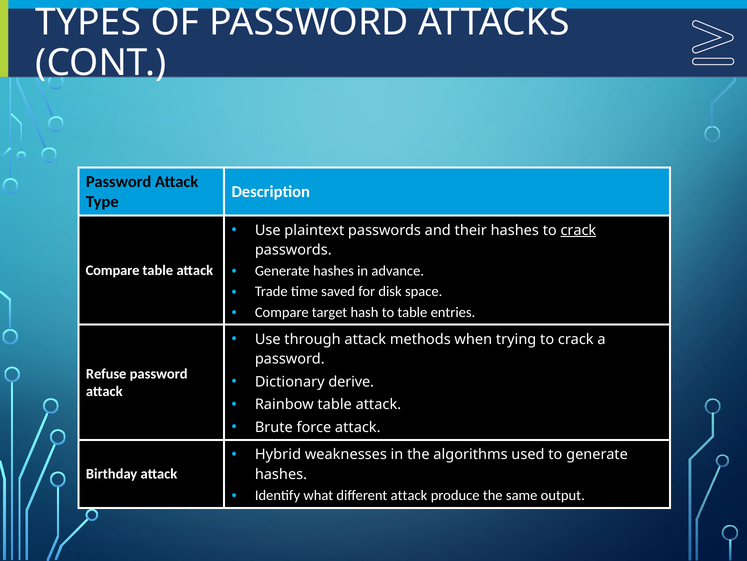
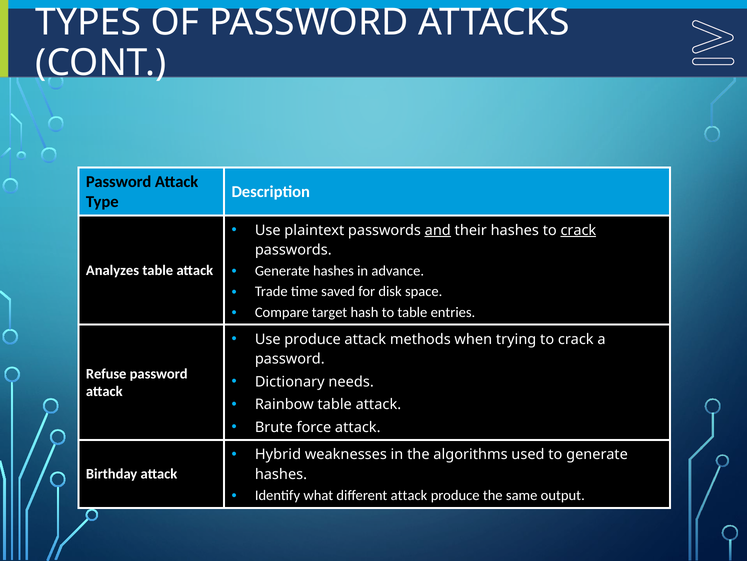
and underline: none -> present
Compare at (113, 270): Compare -> Analyzes
Use through: through -> produce
derive: derive -> needs
